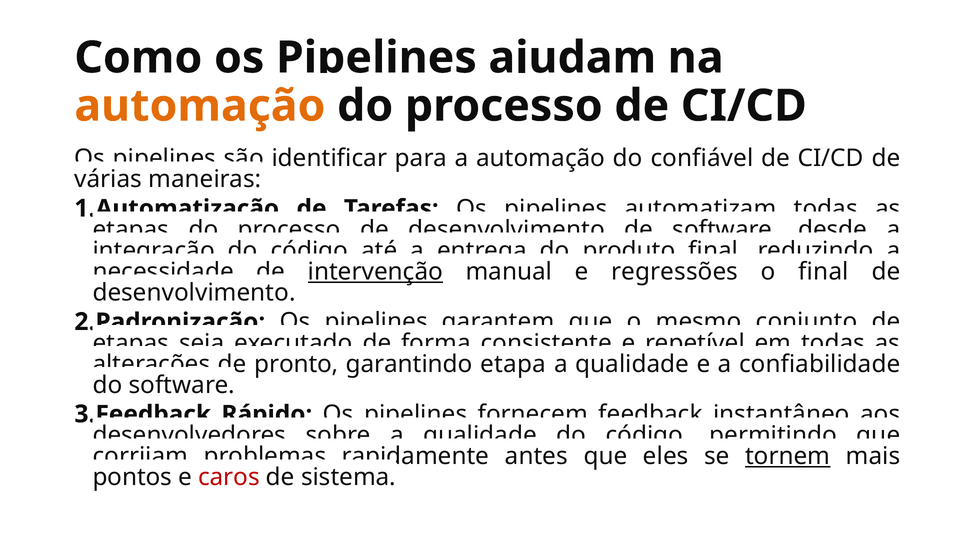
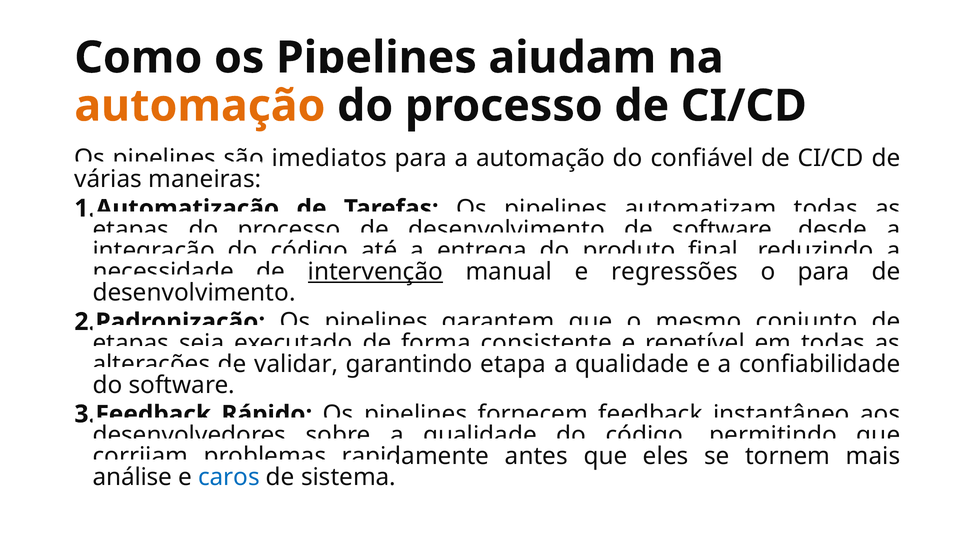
identificar: identificar -> imediatos
o final: final -> para
pronto: pronto -> validar
tornem underline: present -> none
pontos: pontos -> análise
caros colour: red -> blue
